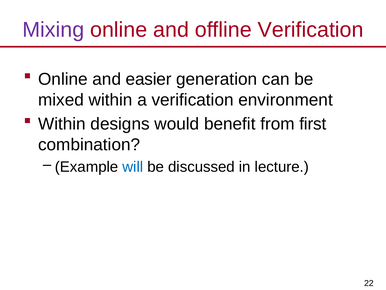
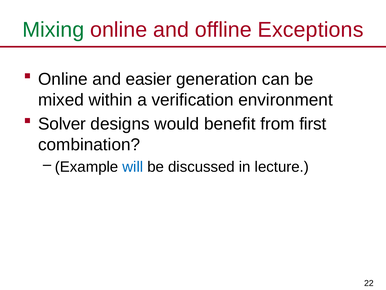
Mixing colour: purple -> green
offline Verification: Verification -> Exceptions
Within at (62, 124): Within -> Solver
